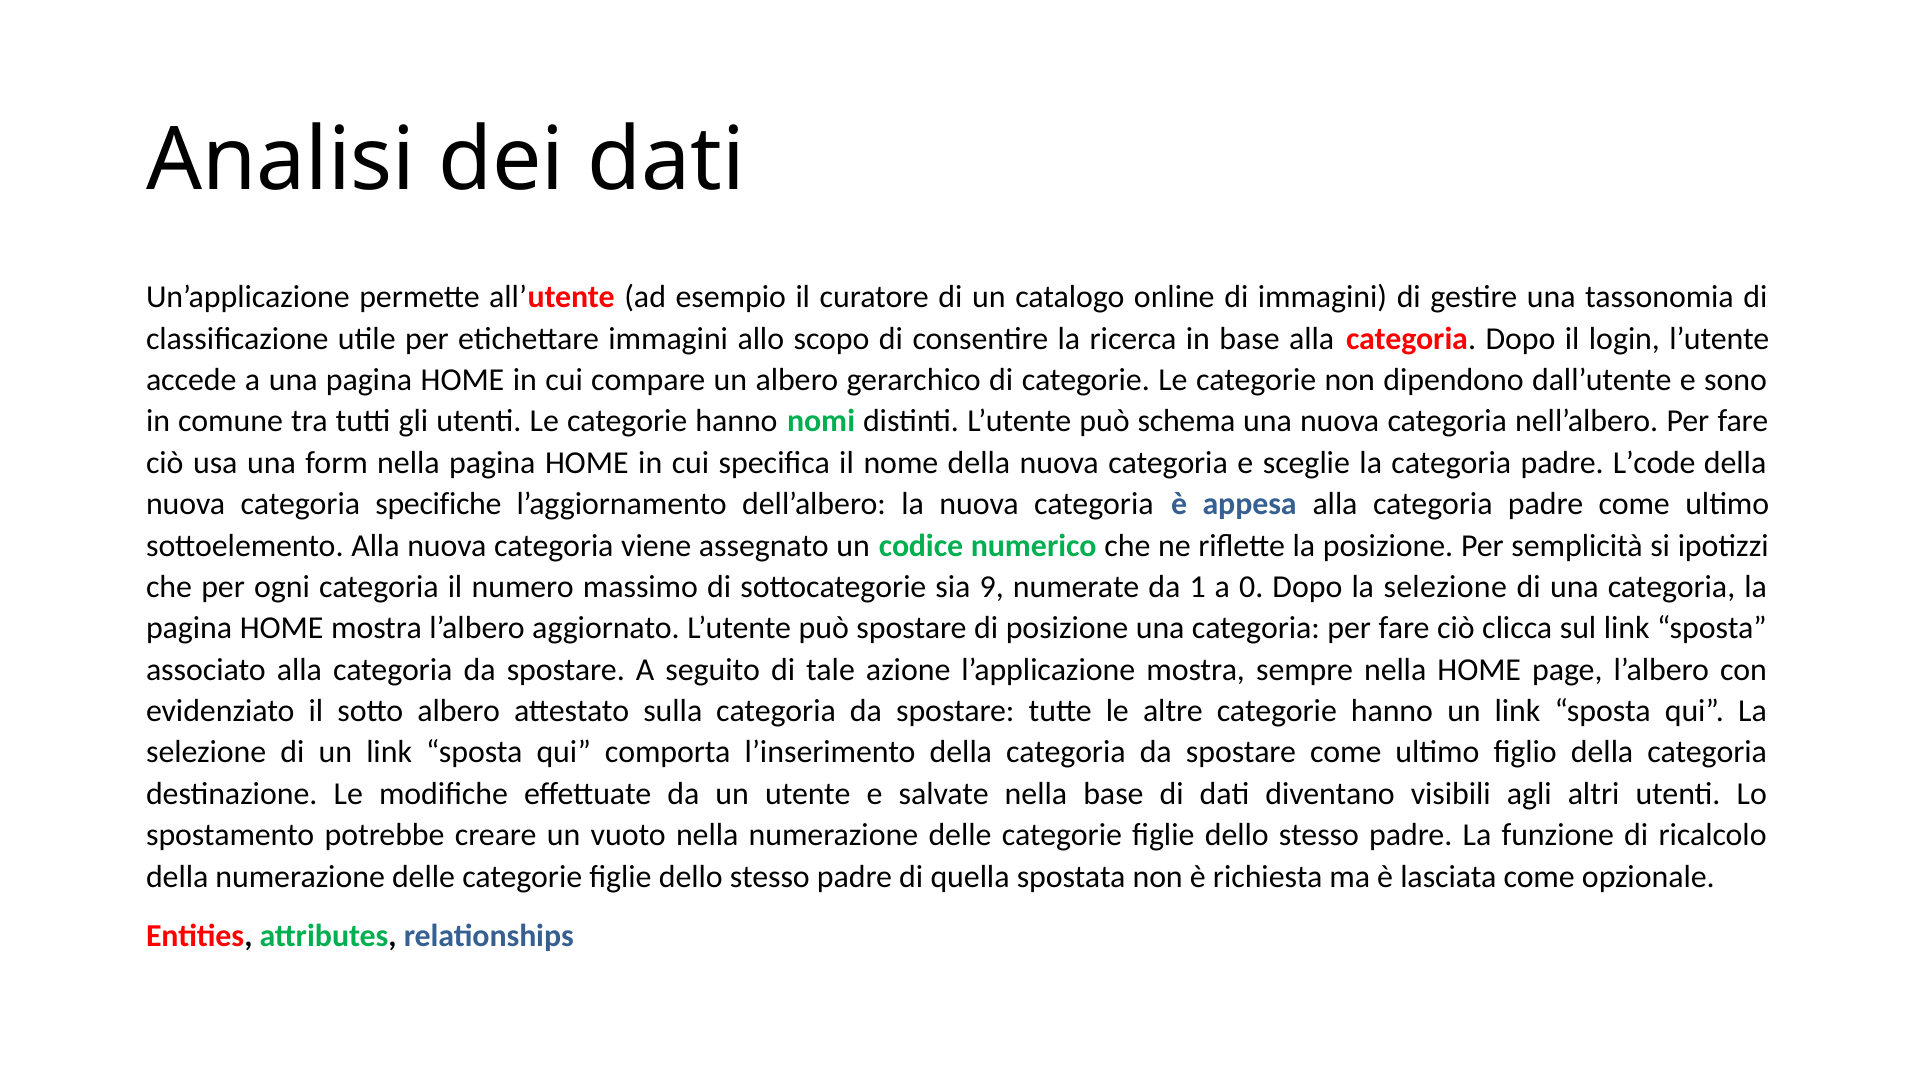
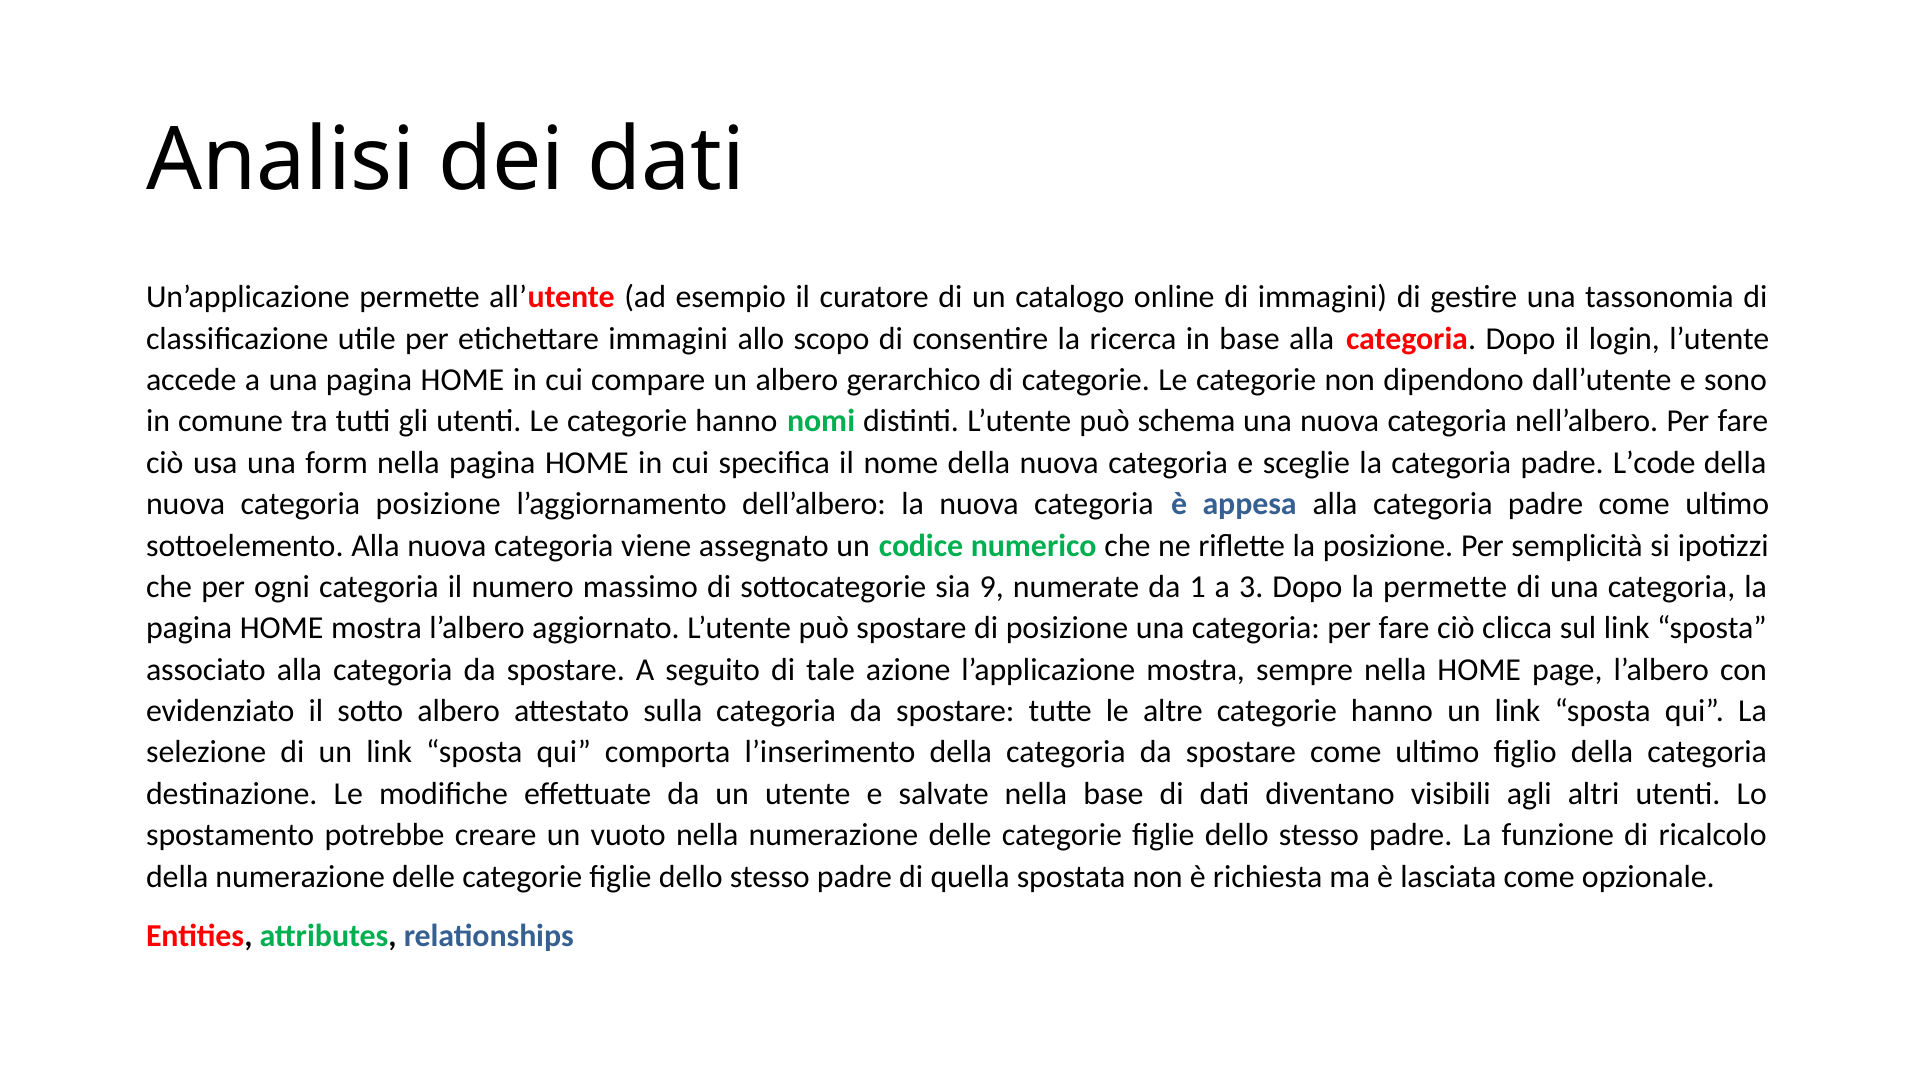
categoria specifiche: specifiche -> posizione
0: 0 -> 3
Dopo la selezione: selezione -> permette
